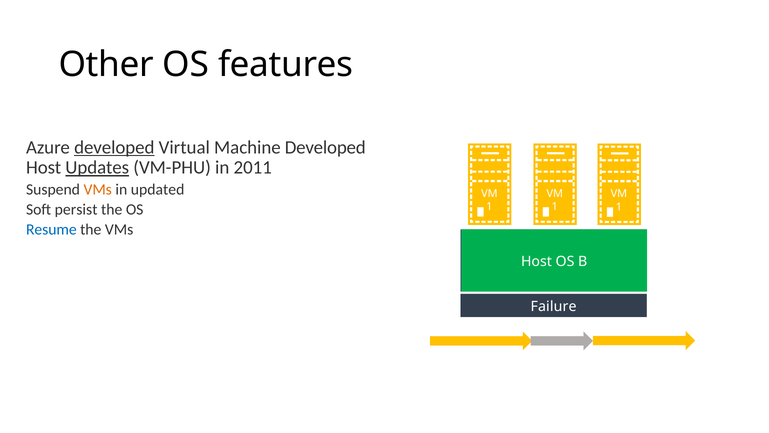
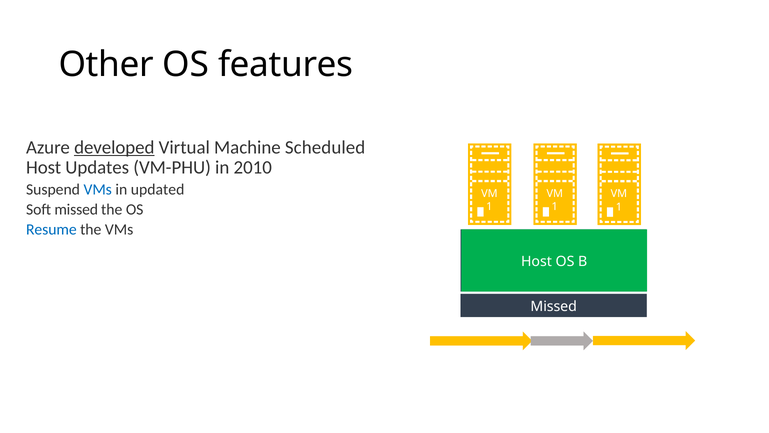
Machine Developed: Developed -> Scheduled
Updates underline: present -> none
2011: 2011 -> 2010
VMs at (98, 189) colour: orange -> blue
Soft persist: persist -> missed
Failure at (554, 306): Failure -> Missed
